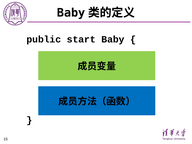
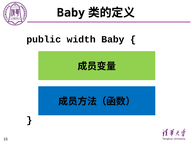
start: start -> width
